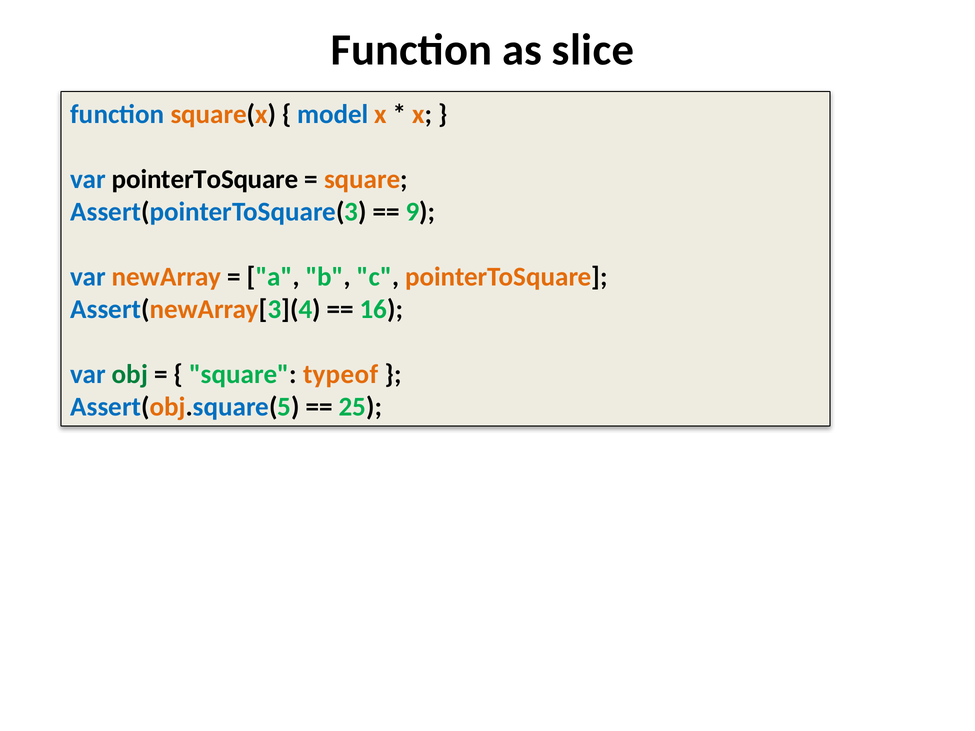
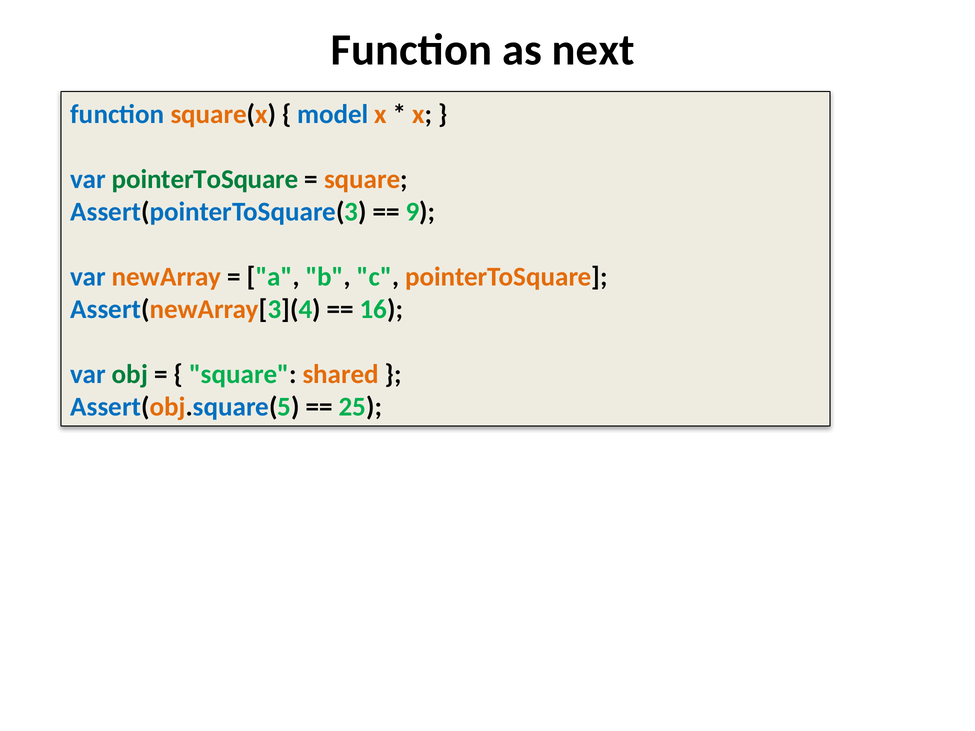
slice: slice -> next
pointerToSquare at (205, 179) colour: black -> green
typeof: typeof -> shared
